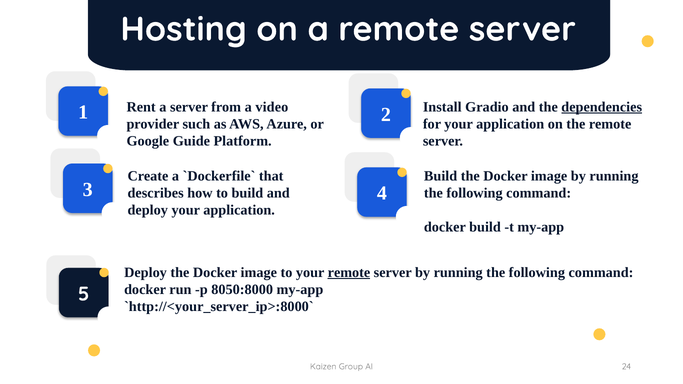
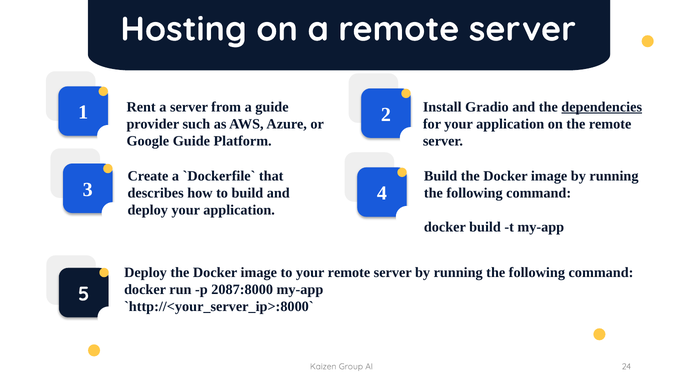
a video: video -> guide
remote at (349, 273) underline: present -> none
8050:8000: 8050:8000 -> 2087:8000
